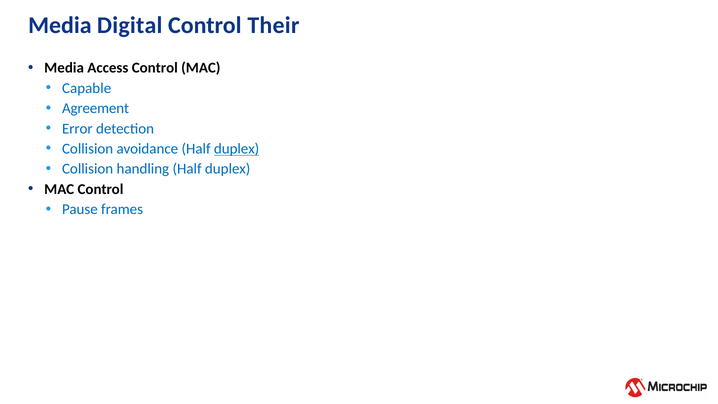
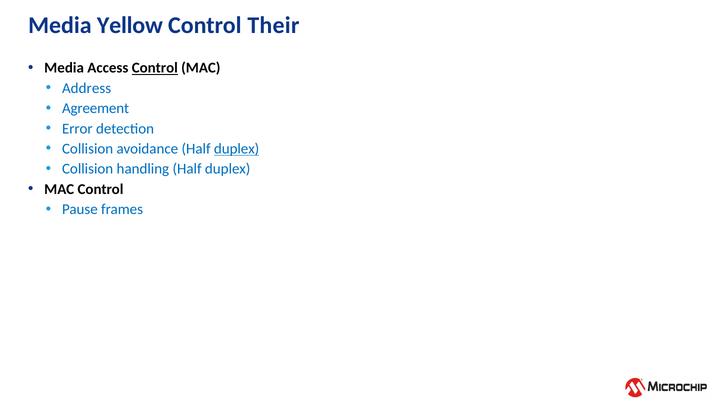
Digital: Digital -> Yellow
Control at (155, 68) underline: none -> present
Capable: Capable -> Address
